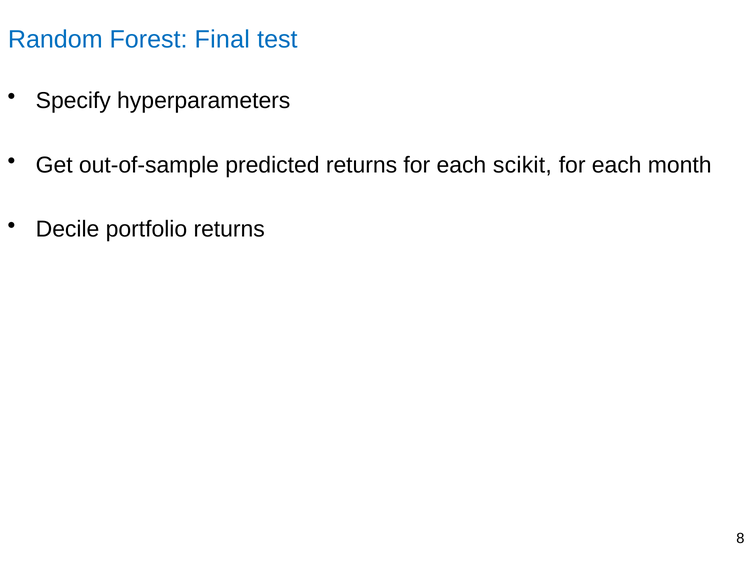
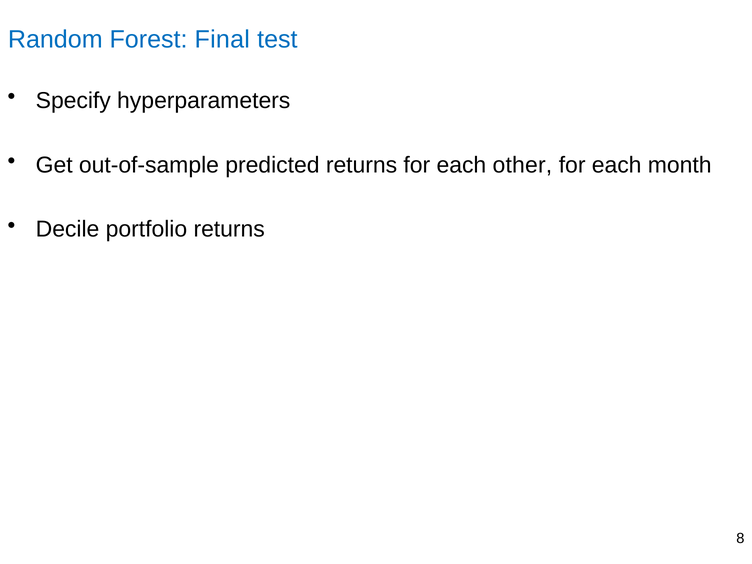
scikit: scikit -> other
